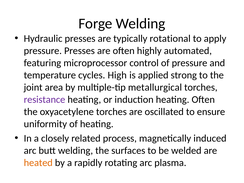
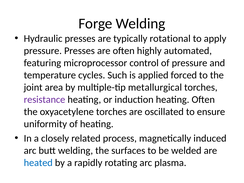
High: High -> Such
strong: strong -> forced
heated colour: orange -> blue
